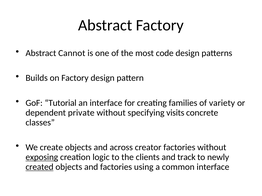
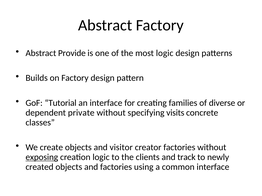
Cannot: Cannot -> Provide
most code: code -> logic
variety: variety -> diverse
across: across -> visitor
created underline: present -> none
